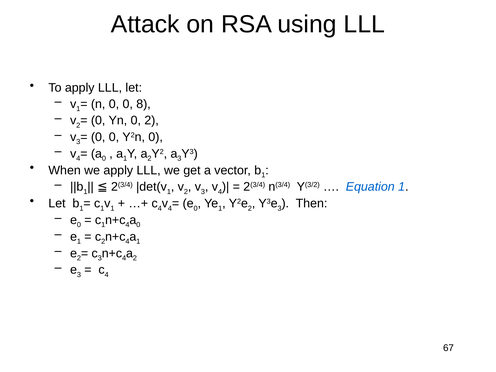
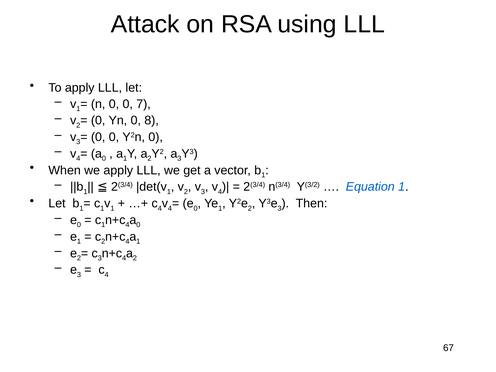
8: 8 -> 7
0 2: 2 -> 8
